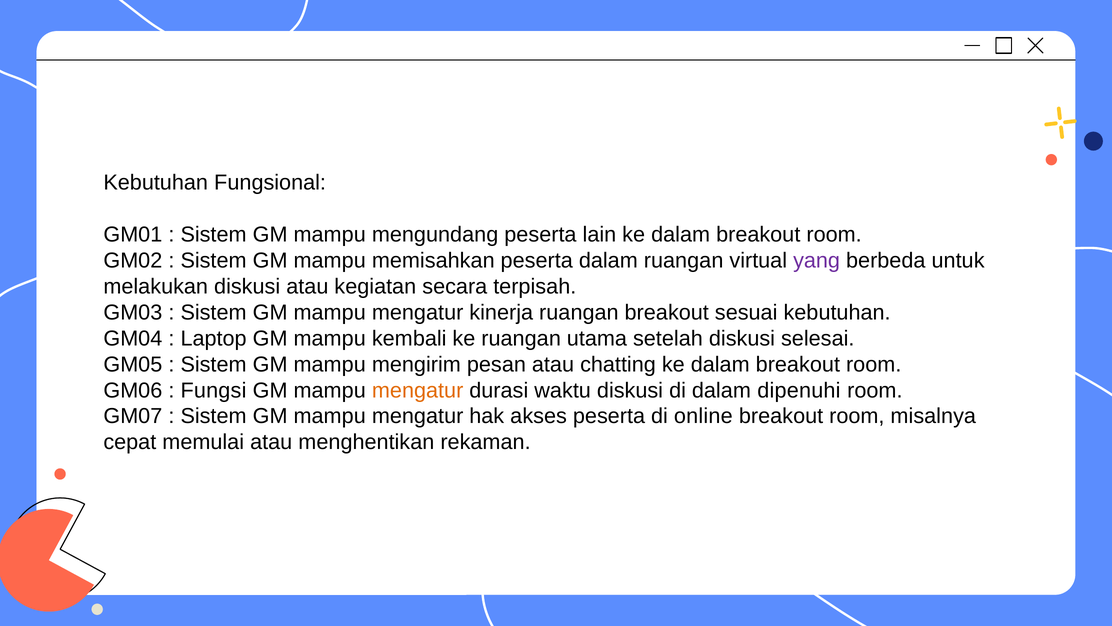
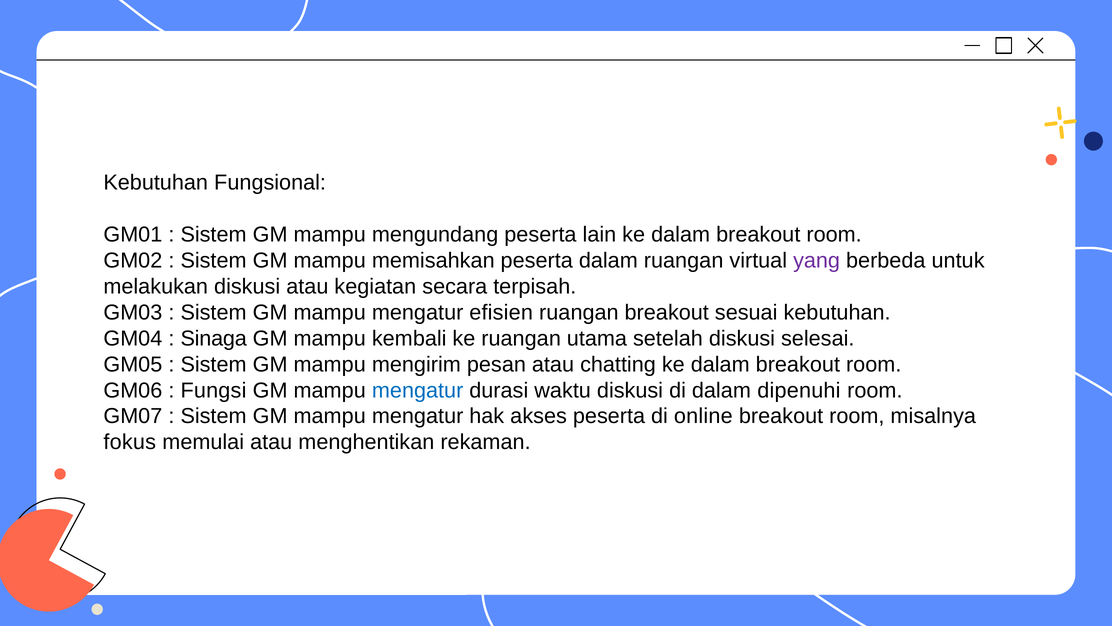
kinerja: kinerja -> efisien
Laptop: Laptop -> Sinaga
mengatur at (418, 390) colour: orange -> blue
cepat: cepat -> fokus
